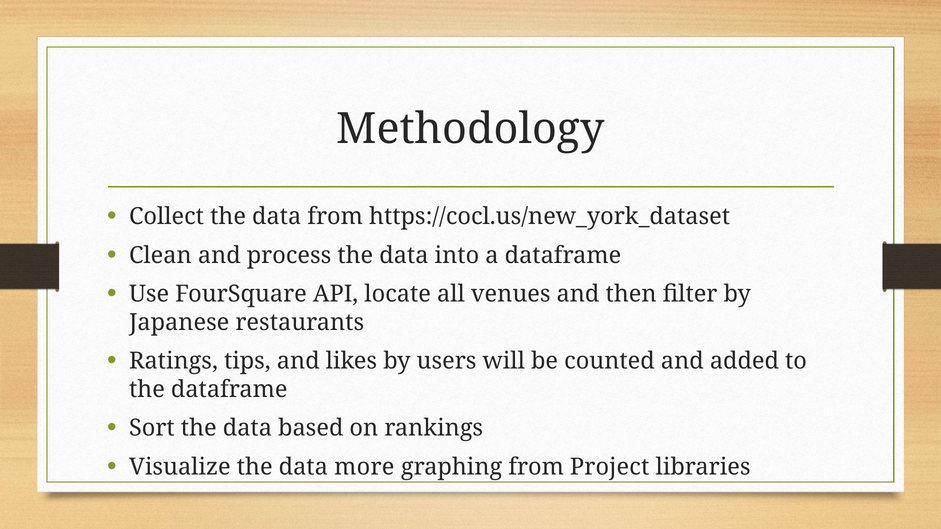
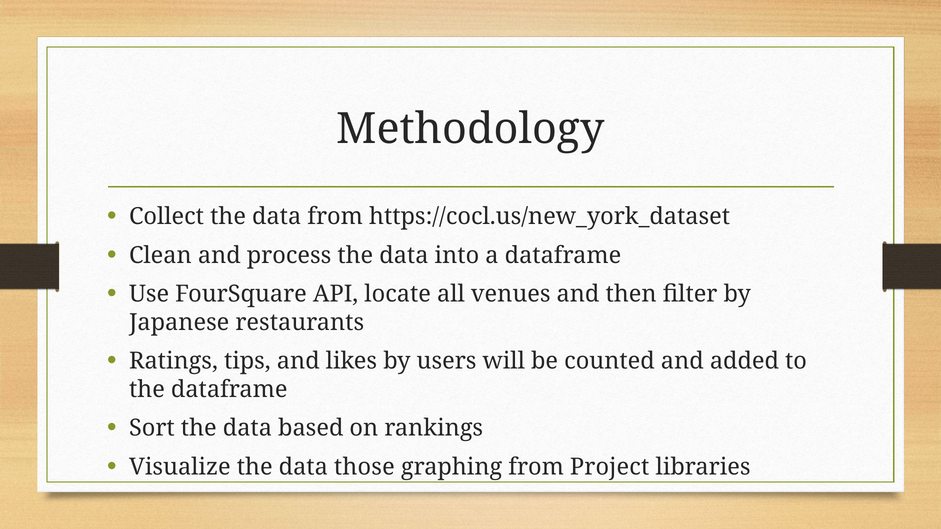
more: more -> those
